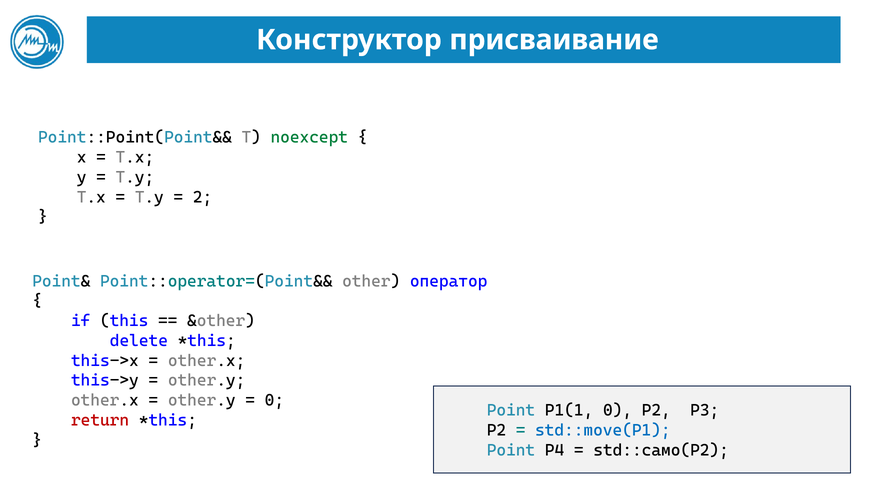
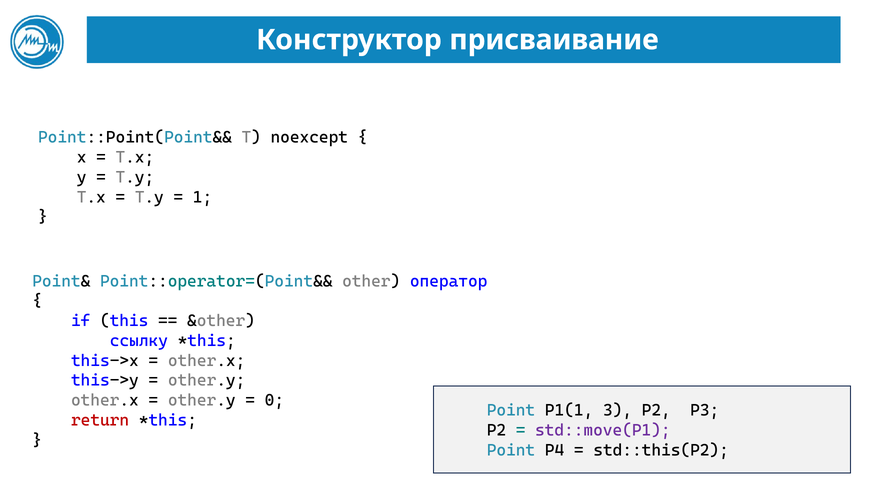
noexcept colour: green -> black
2: 2 -> 1
delete: delete -> ссылку
P1(1 0: 0 -> 3
std::move(P1 colour: blue -> purple
std::само(P2: std::само(P2 -> std::this(P2
